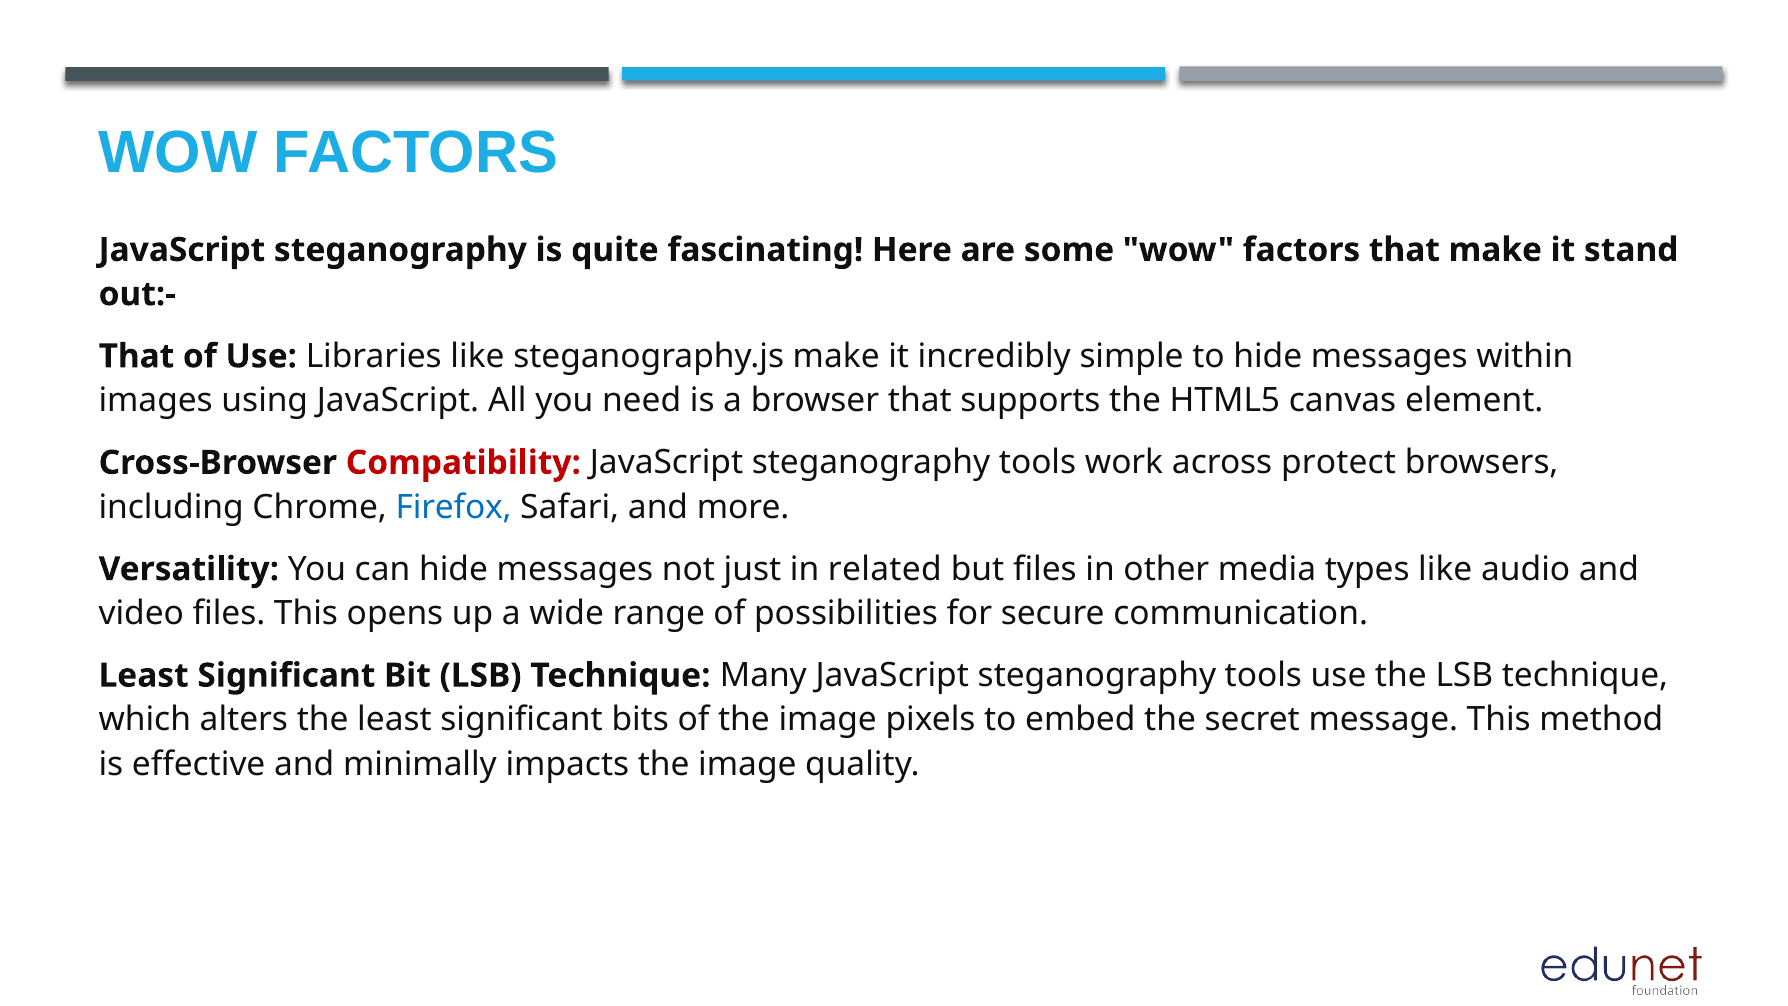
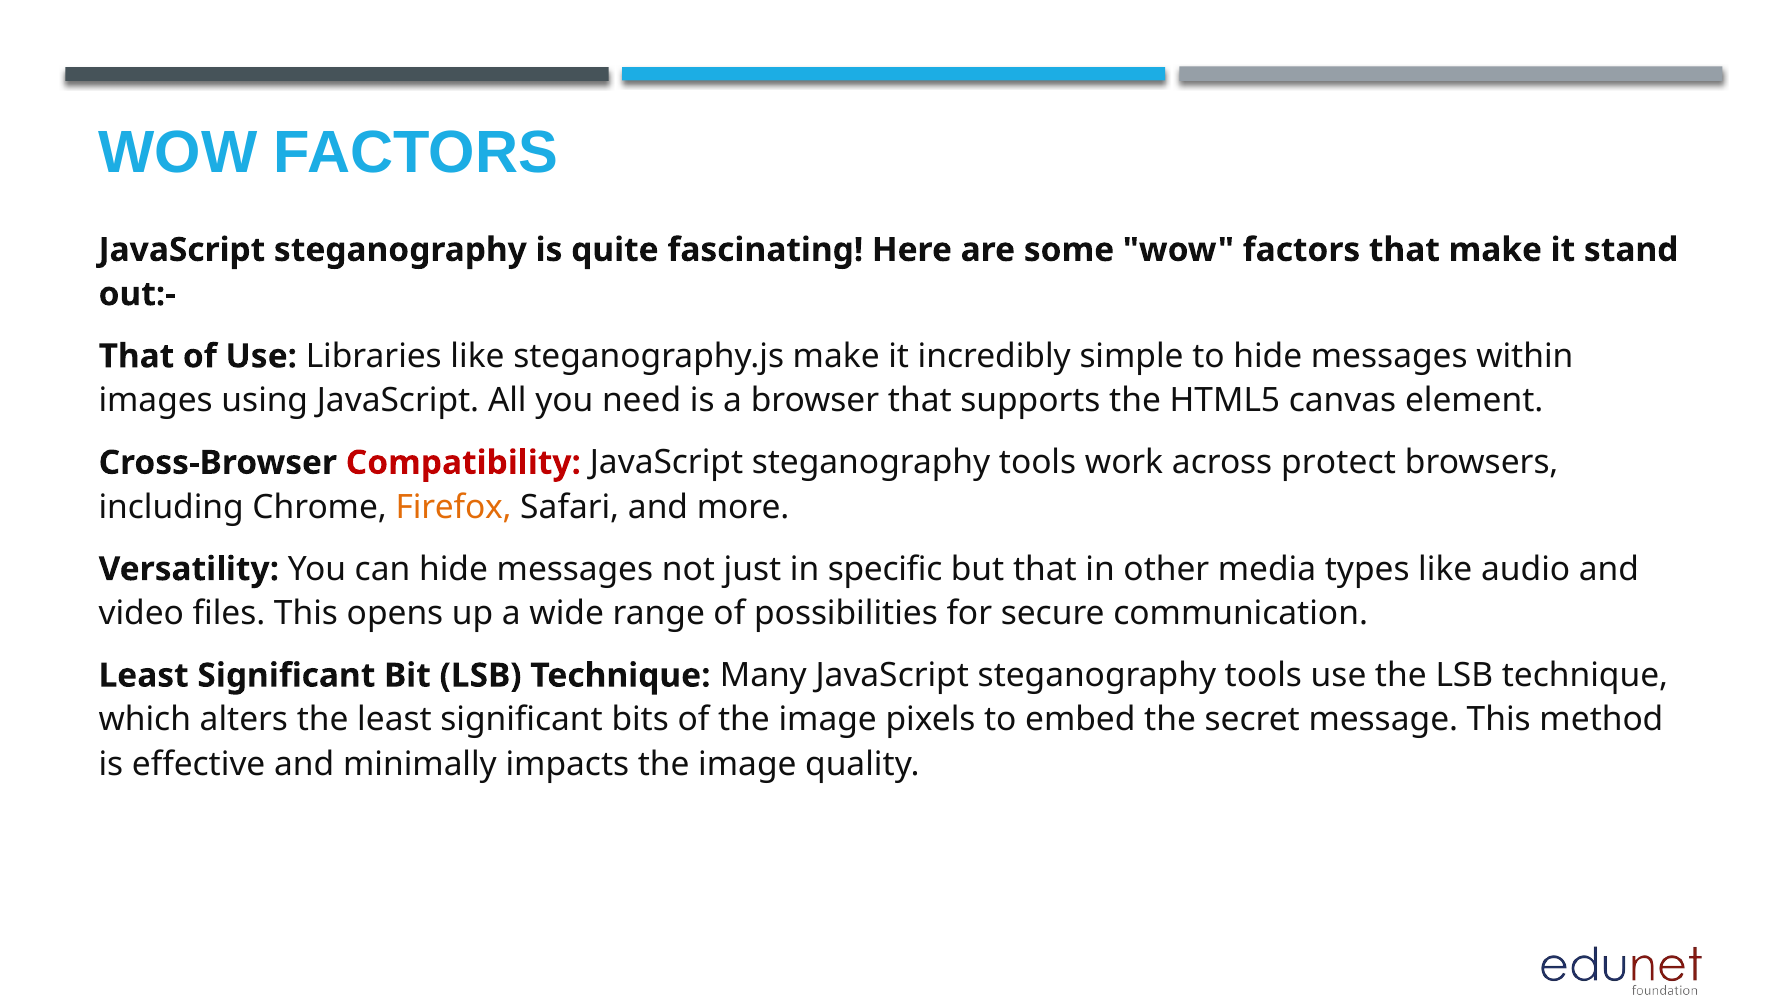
Firefox colour: blue -> orange
related: related -> specific
but files: files -> that
